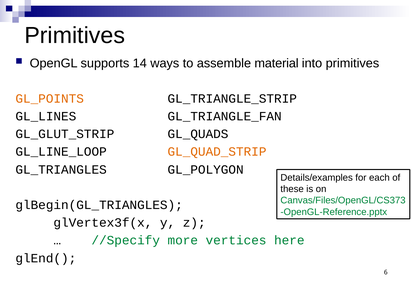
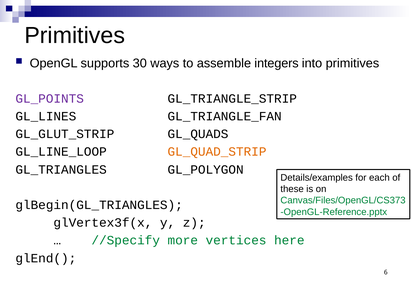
14: 14 -> 30
material: material -> integers
GL_POINTS colour: orange -> purple
